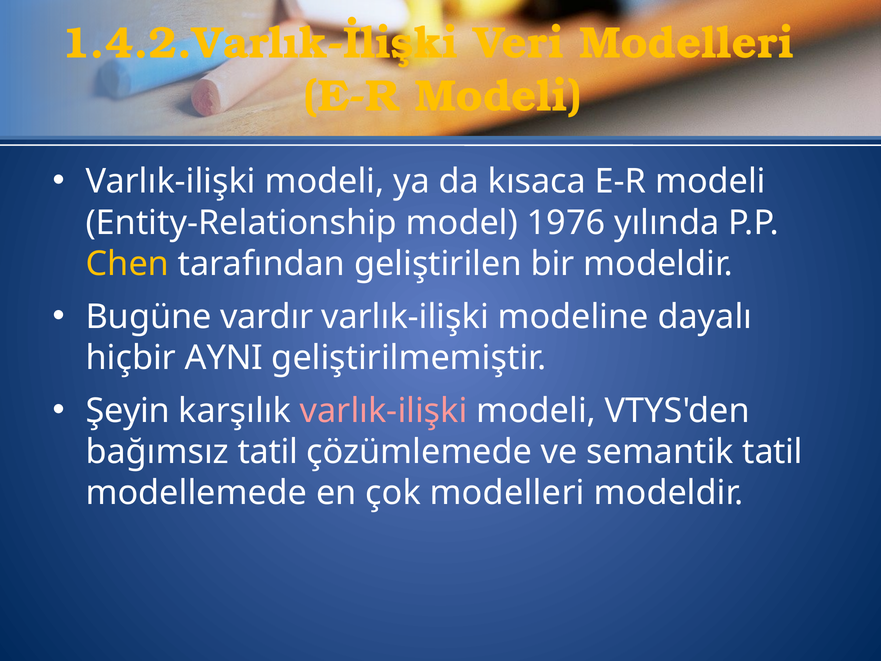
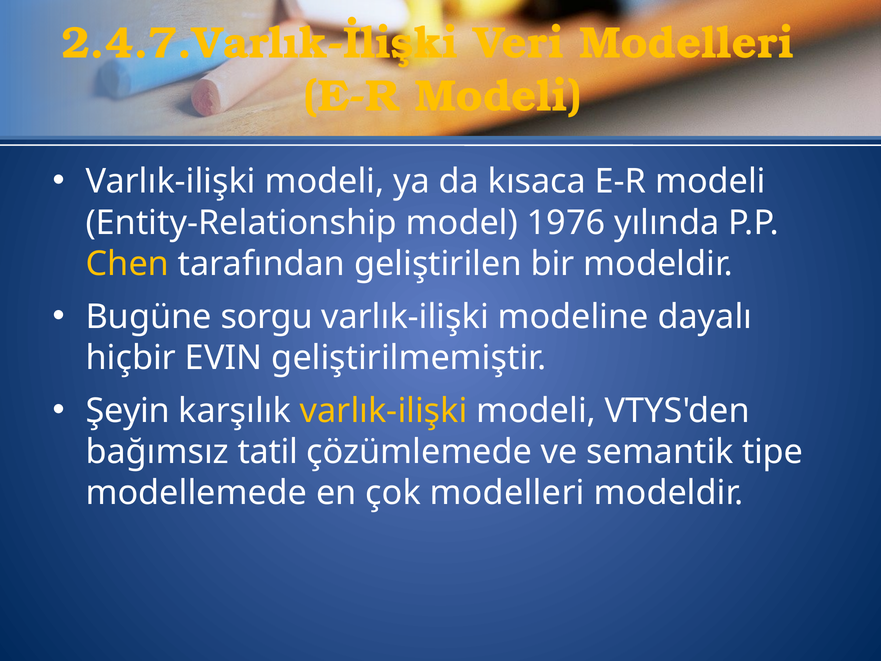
1.4.2.Varlık-İlişki: 1.4.2.Varlık-İlişki -> 2.4.7.Varlık-İlişki
vardır: vardır -> sorgu
AYNI: AYNI -> EVIN
varlık-ilişki at (384, 411) colour: pink -> yellow
semantik tatil: tatil -> tipe
